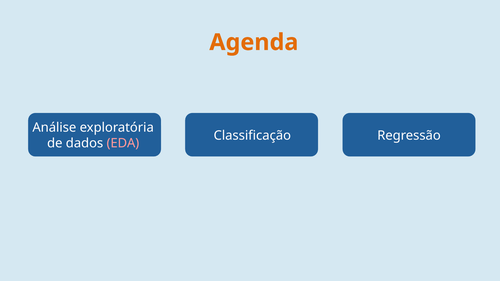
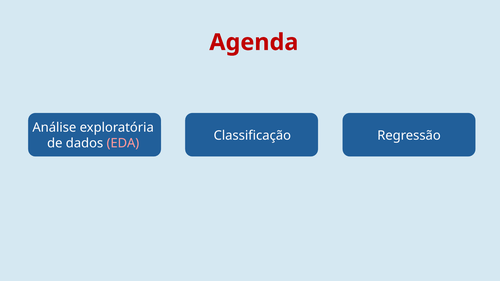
Agenda colour: orange -> red
